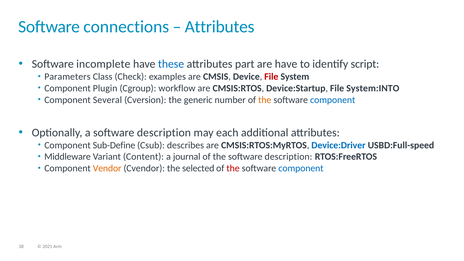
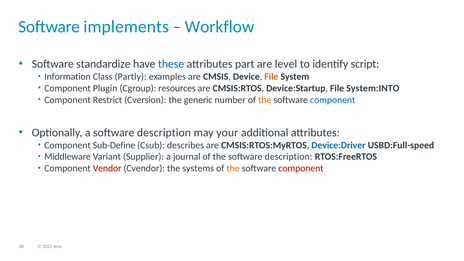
connections: connections -> implements
Attributes at (220, 27): Attributes -> Workflow
incomplete: incomplete -> standardize
are have: have -> level
Parameters: Parameters -> Information
Check: Check -> Partly
File at (271, 77) colour: red -> orange
workflow: workflow -> resources
Several: Several -> Restrict
each: each -> your
Content: Content -> Supplier
Vendor colour: orange -> red
selected: selected -> systems
the at (233, 168) colour: red -> orange
component at (301, 168) colour: blue -> red
